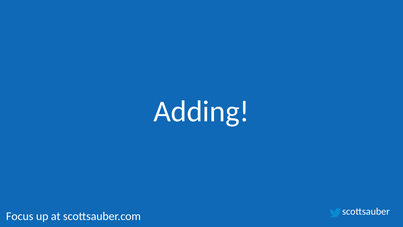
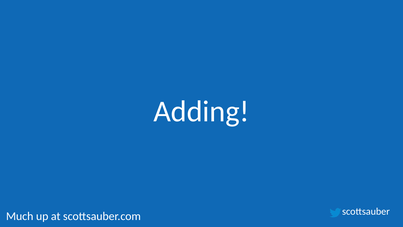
Focus: Focus -> Much
